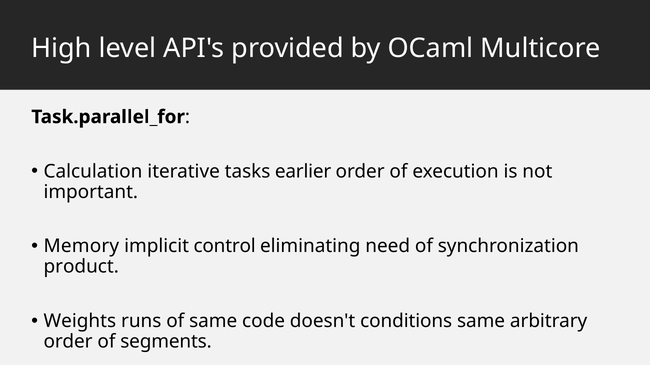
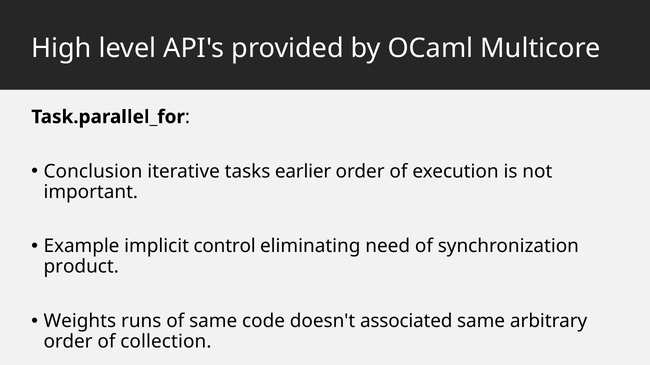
Calculation: Calculation -> Conclusion
Memory: Memory -> Example
conditions: conditions -> associated
segments: segments -> collection
